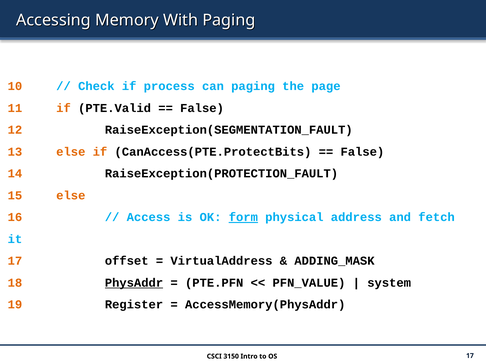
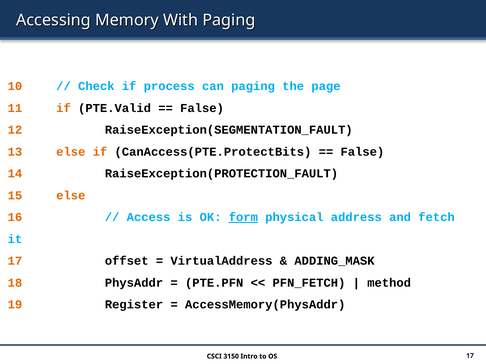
PhysAddr at (134, 283) underline: present -> none
PFN_VALUE: PFN_VALUE -> PFN_FETCH
system: system -> method
